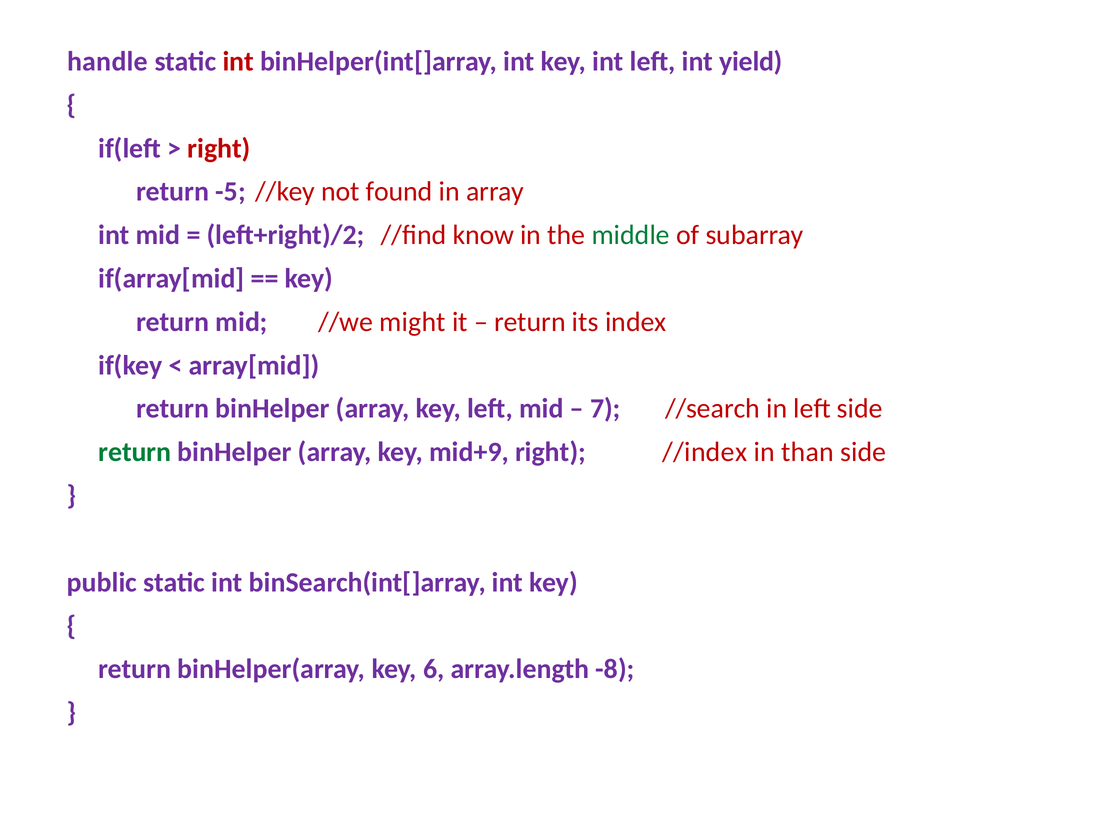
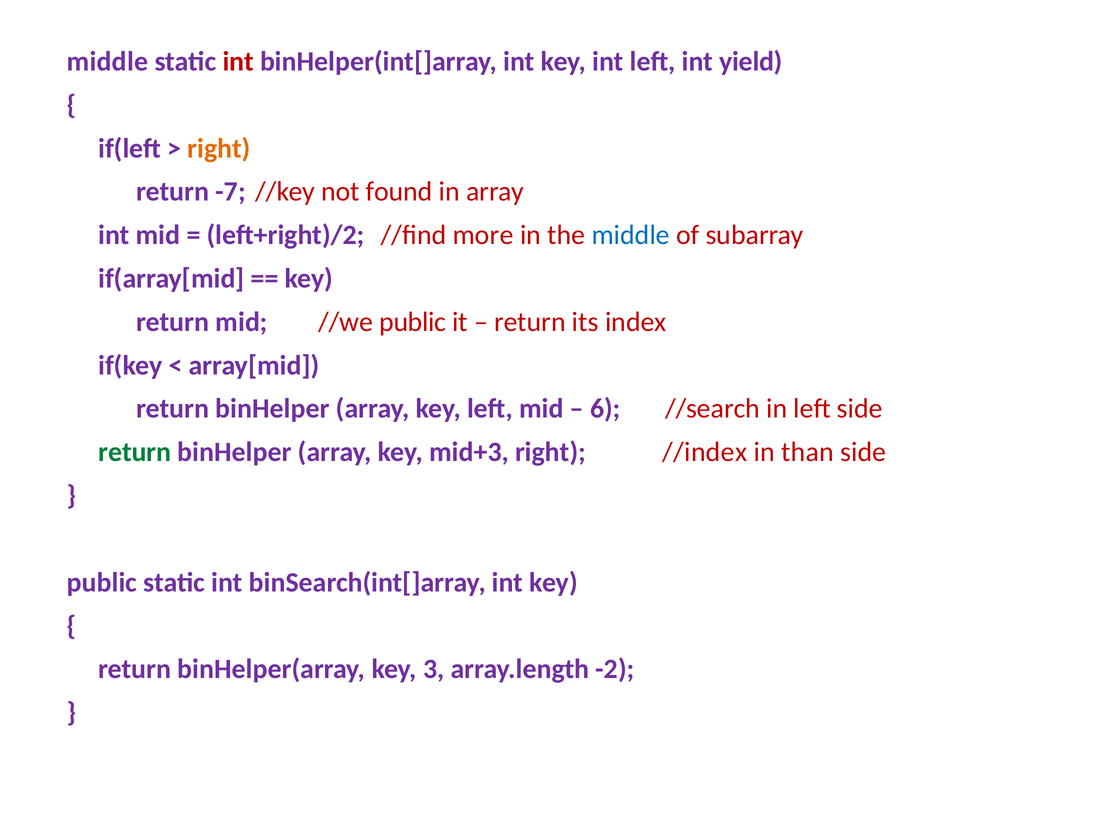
handle at (107, 61): handle -> middle
right at (219, 148) colour: red -> orange
-5: -5 -> -7
know: know -> more
middle at (631, 235) colour: green -> blue
//we might: might -> public
7: 7 -> 6
mid+9: mid+9 -> mid+3
6: 6 -> 3
-8: -8 -> -2
